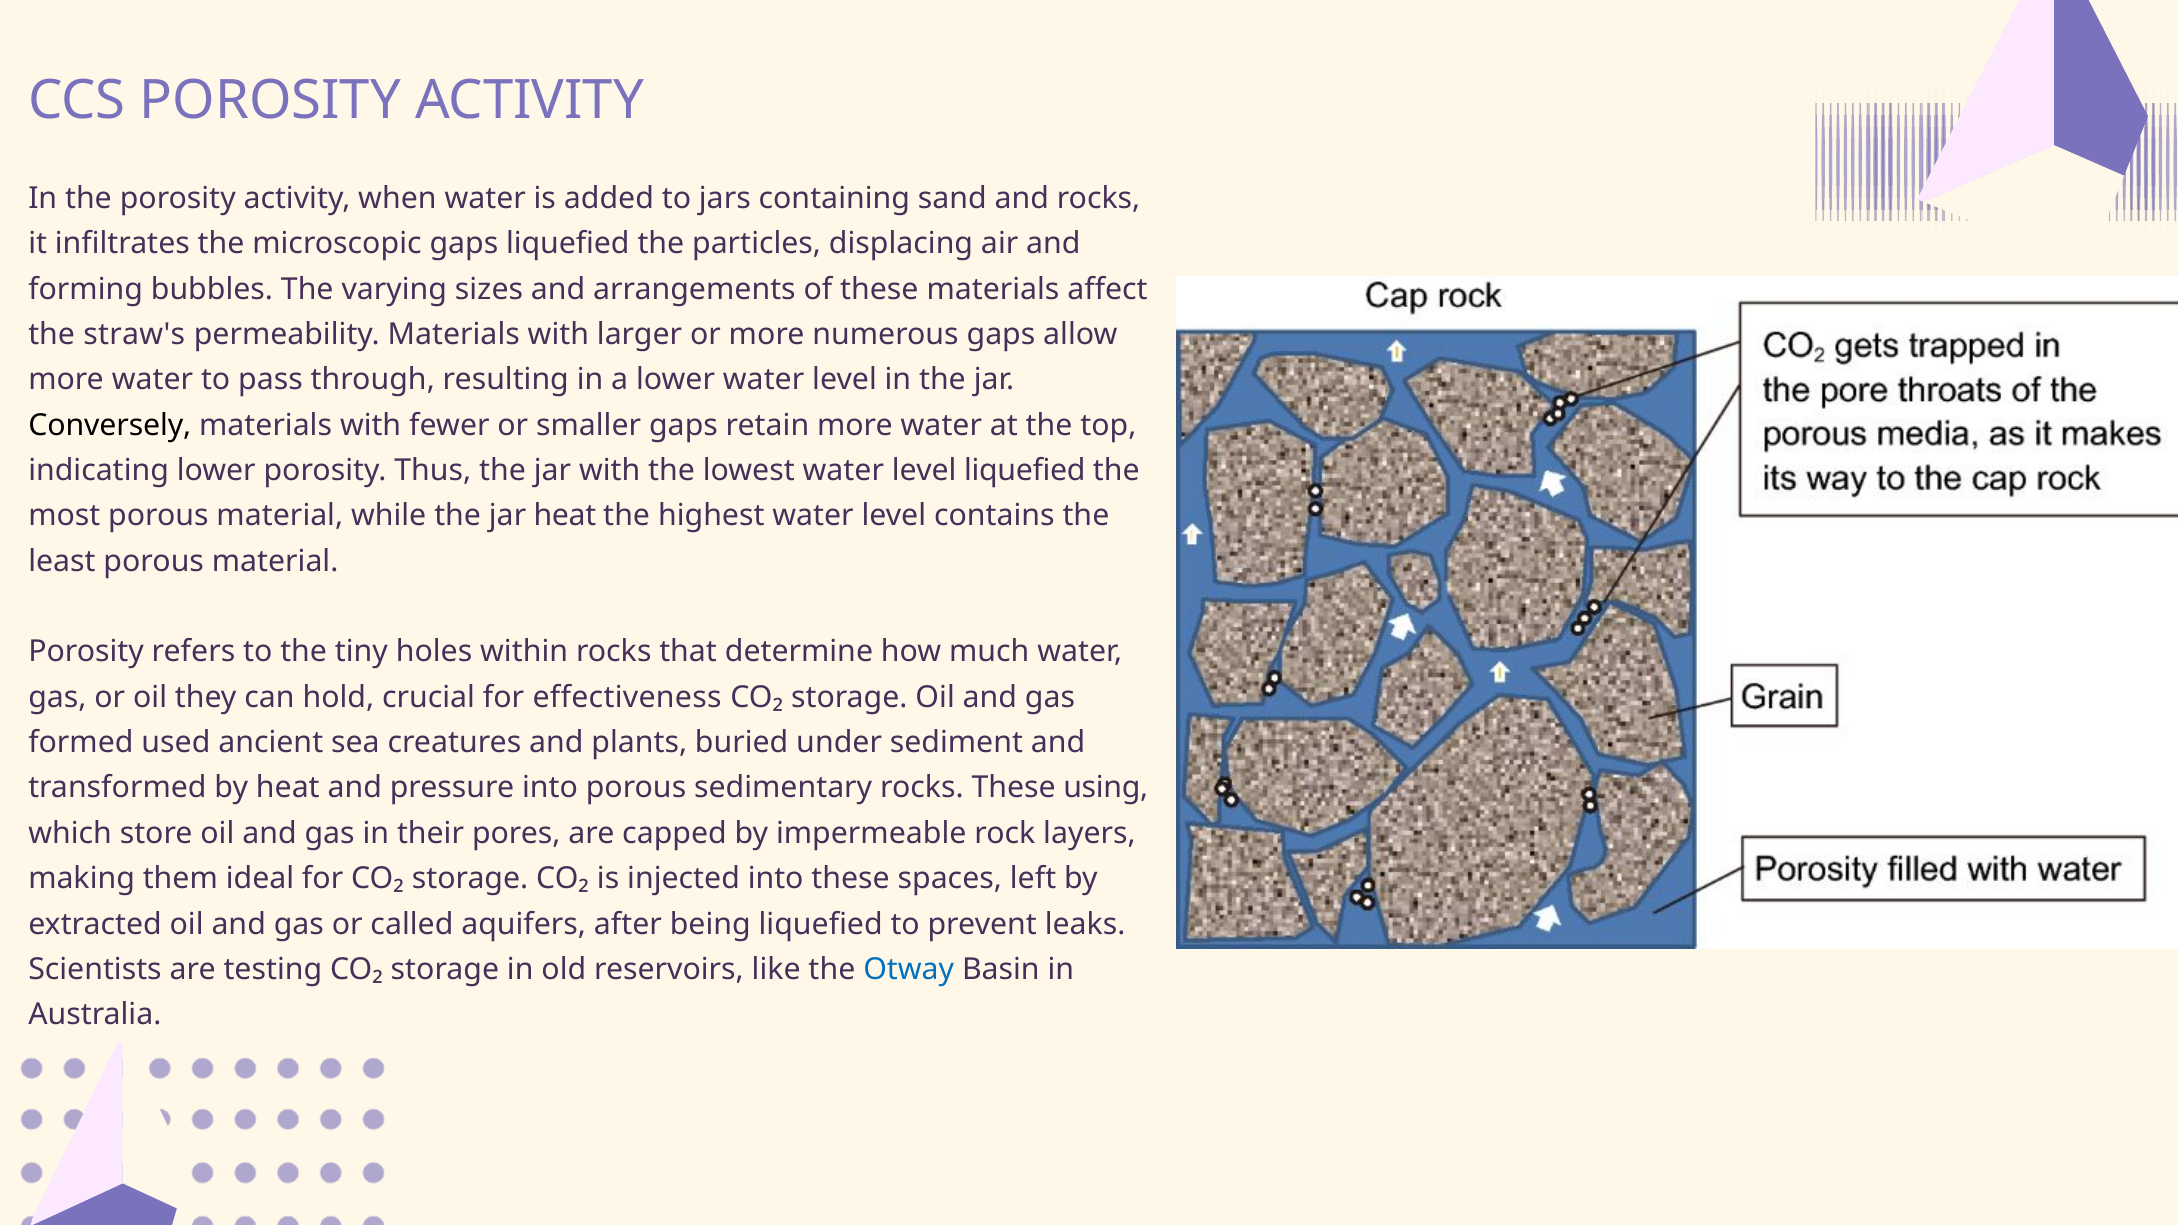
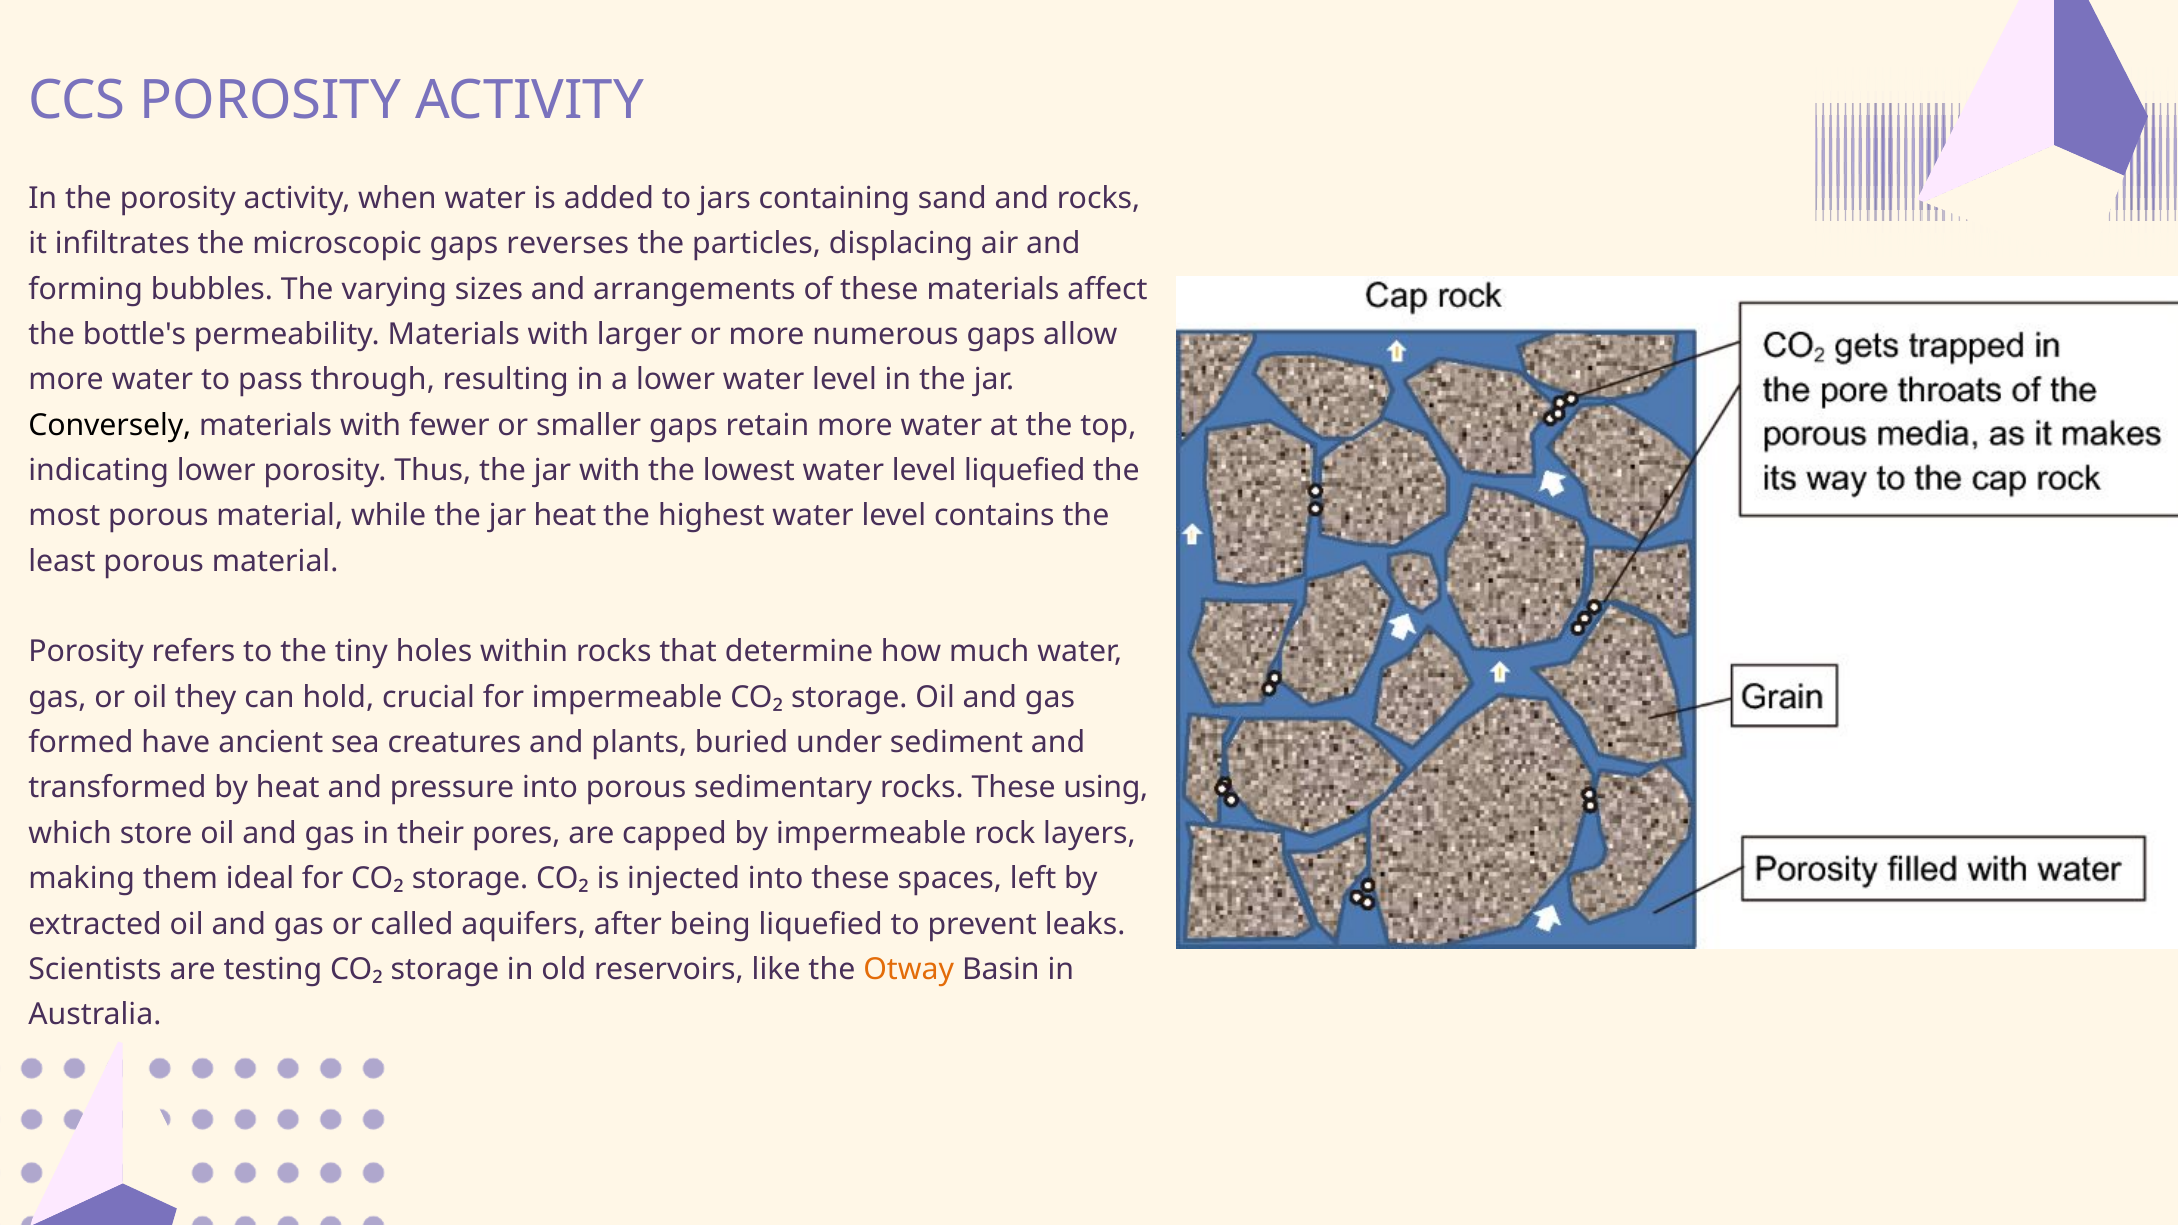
gaps liquefied: liquefied -> reverses
straw's: straw's -> bottle's
for effectiveness: effectiveness -> impermeable
used: used -> have
Otway colour: blue -> orange
